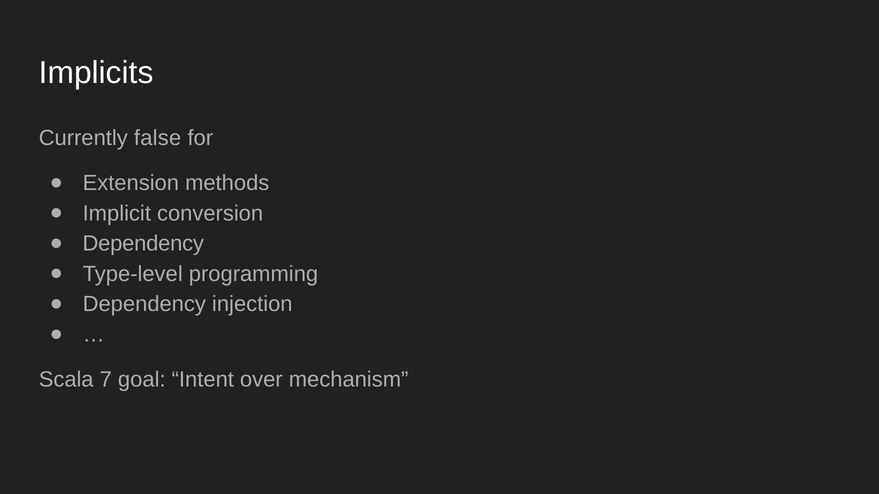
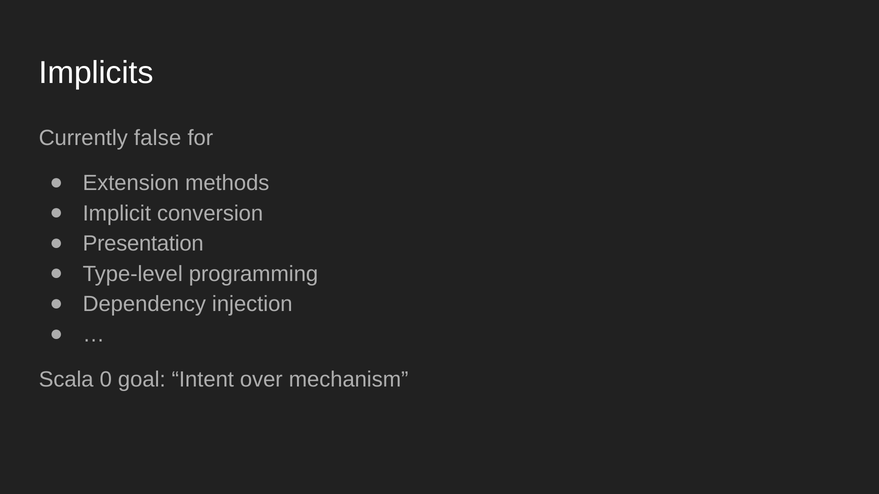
Dependency at (143, 244): Dependency -> Presentation
7: 7 -> 0
